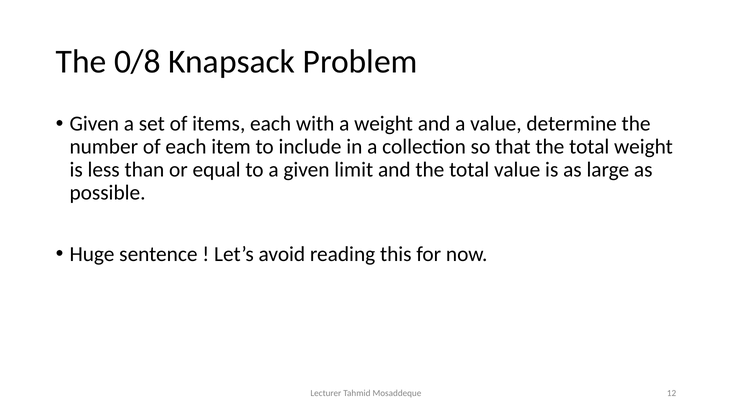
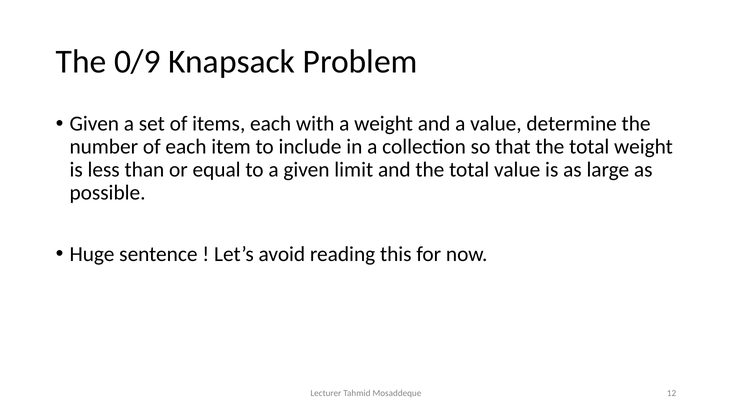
0/8: 0/8 -> 0/9
